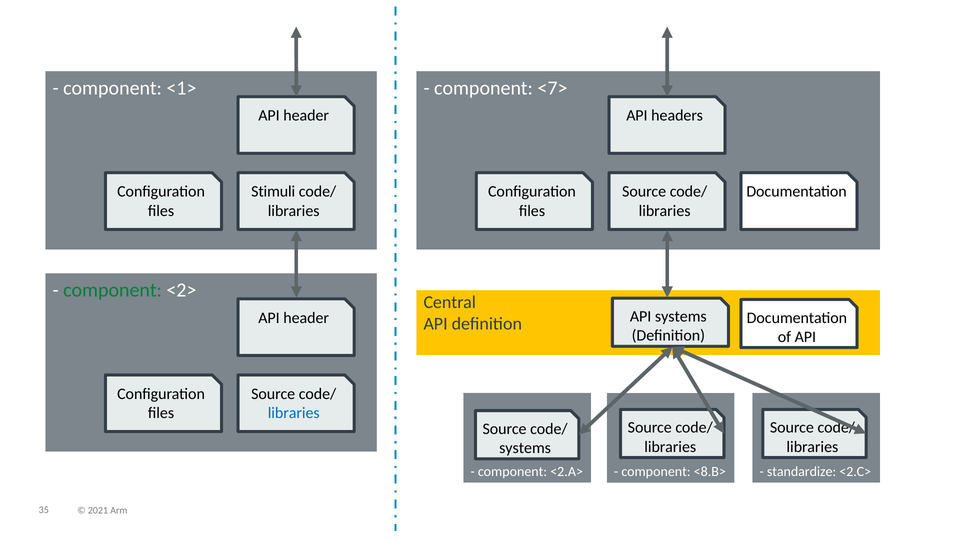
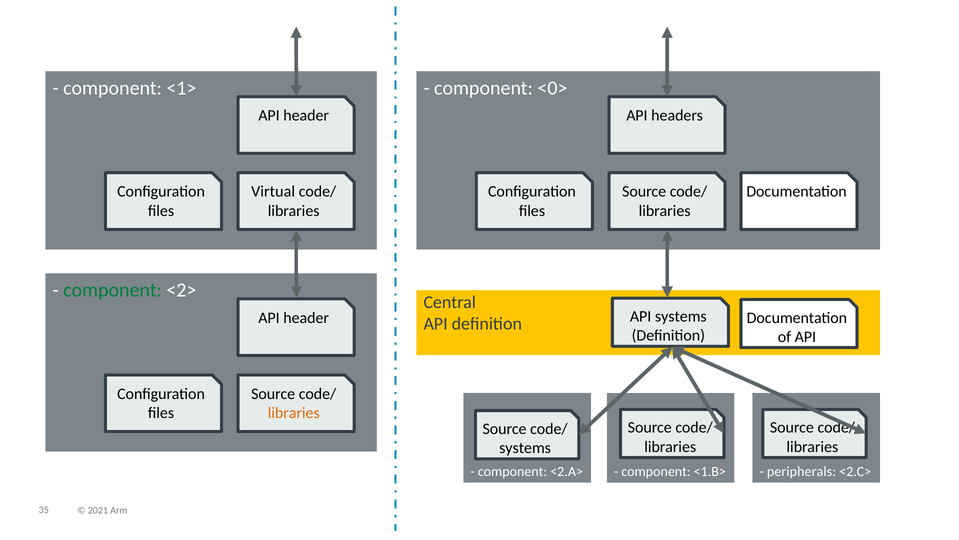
<7>: <7> -> <0>
Stimuli: Stimuli -> Virtual
libraries at (294, 413) colour: blue -> orange
standardize: standardize -> peripherals
<8.B>: <8.B> -> <1.B>
